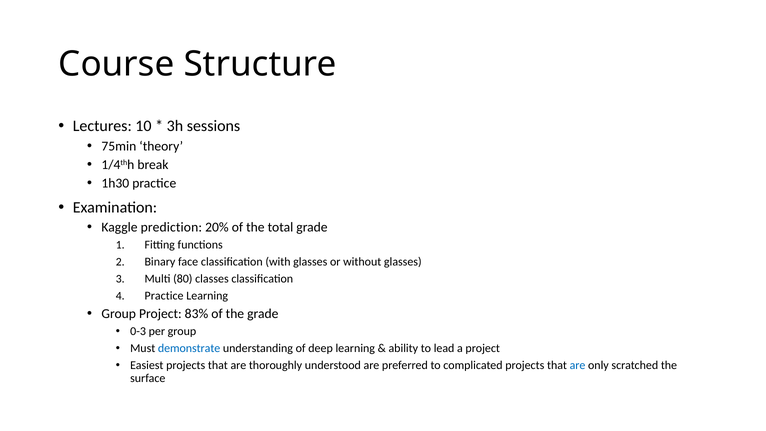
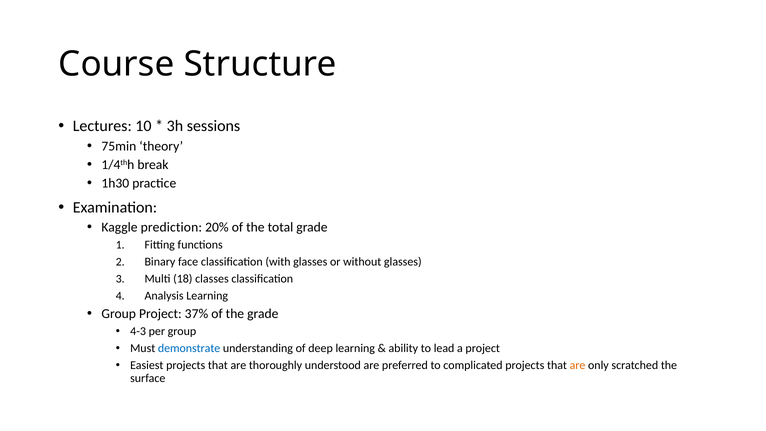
80: 80 -> 18
Practice at (164, 296): Practice -> Analysis
83%: 83% -> 37%
0-3: 0-3 -> 4-3
are at (578, 365) colour: blue -> orange
